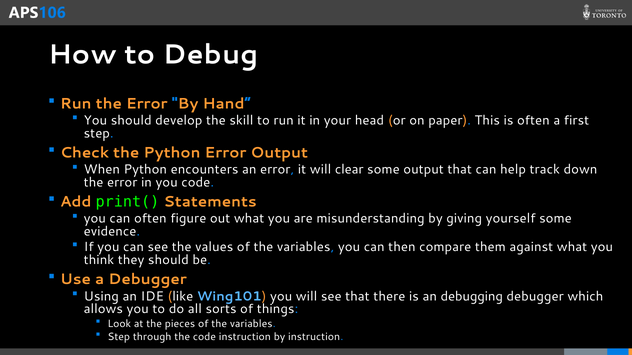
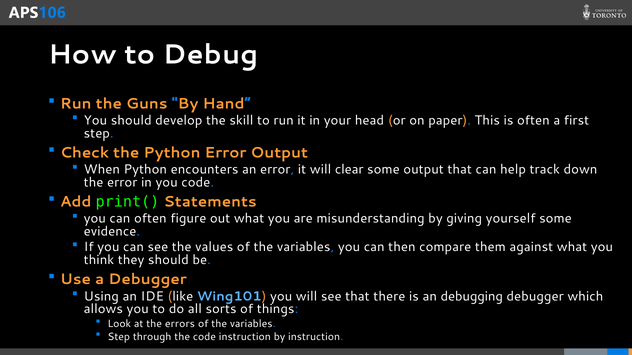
Run the Error: Error -> Guns
pieces: pieces -> errors
